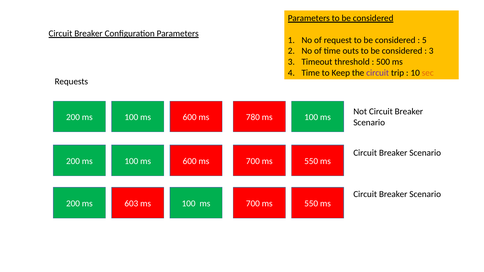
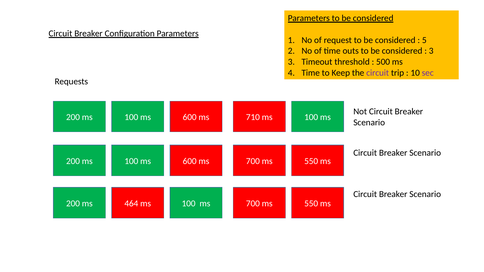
sec colour: orange -> purple
780: 780 -> 710
603: 603 -> 464
